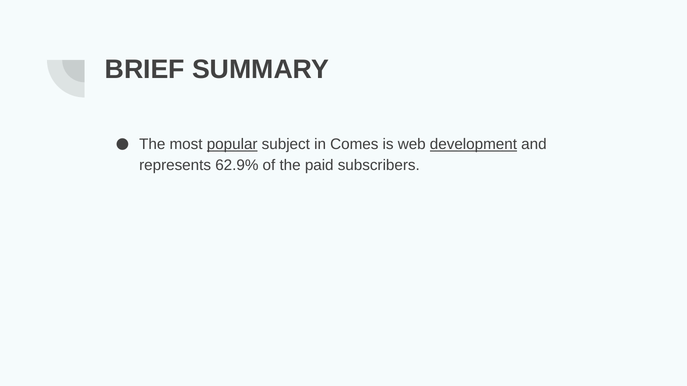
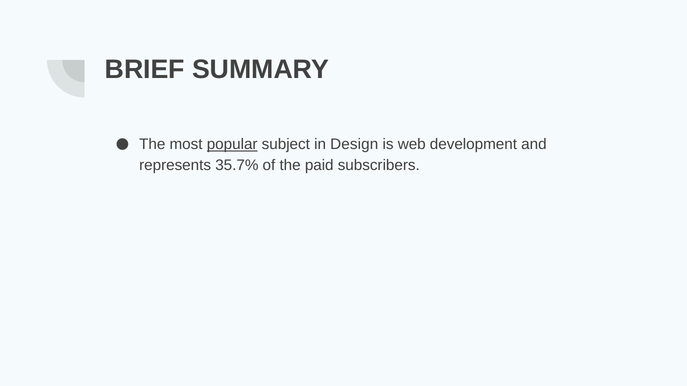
Comes: Comes -> Design
development underline: present -> none
62.9%: 62.9% -> 35.7%
